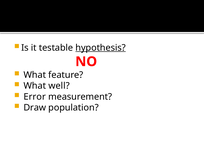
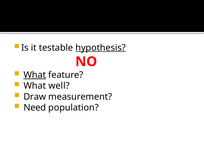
What at (35, 75) underline: none -> present
Error: Error -> Draw
Draw: Draw -> Need
